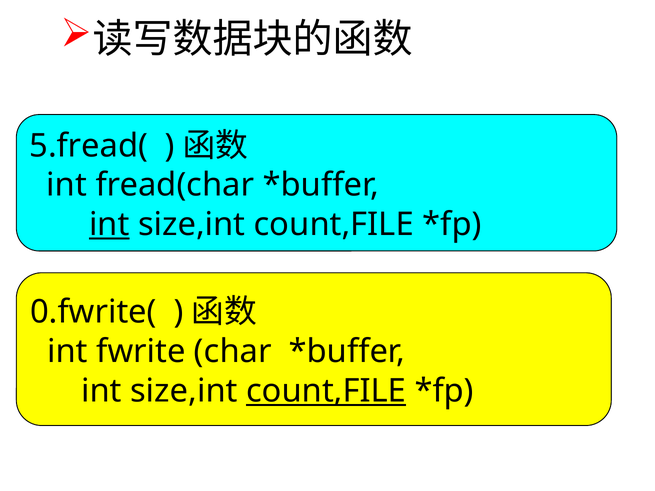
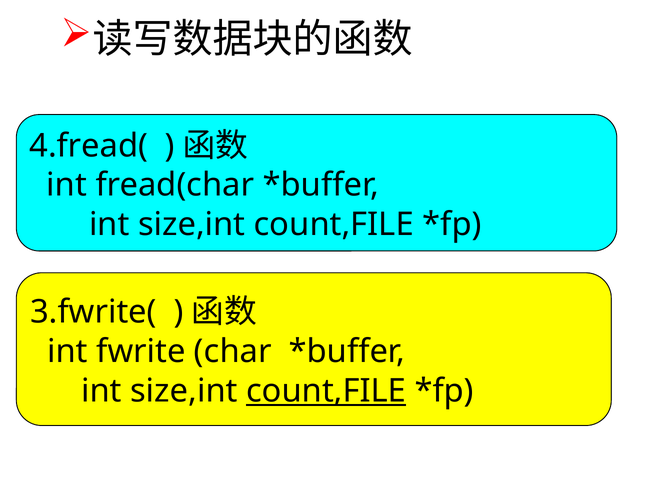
5.fread(: 5.fread( -> 4.fread(
int at (109, 224) underline: present -> none
0.fwrite(: 0.fwrite( -> 3.fwrite(
